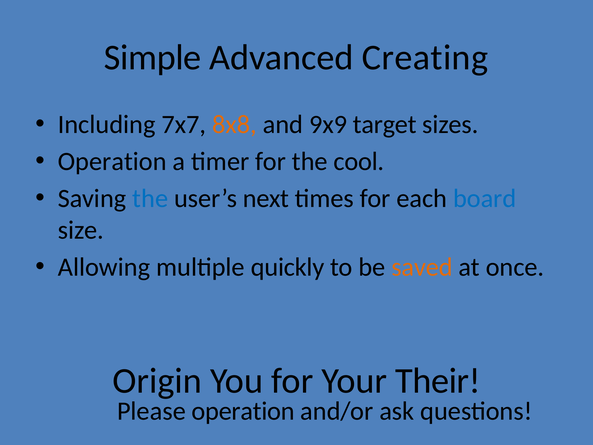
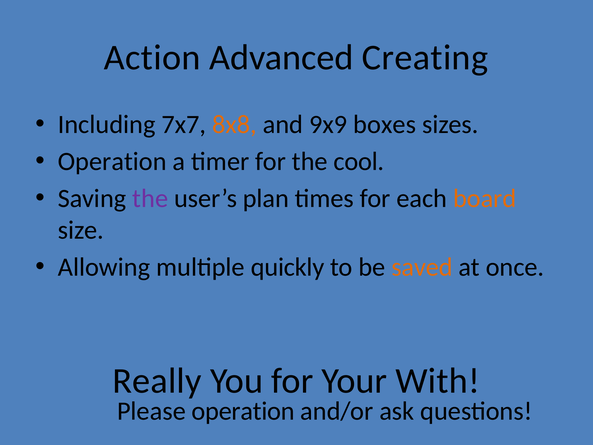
Simple: Simple -> Action
target: target -> boxes
the at (150, 198) colour: blue -> purple
next: next -> plan
board colour: blue -> orange
Origin: Origin -> Really
Their: Their -> With
